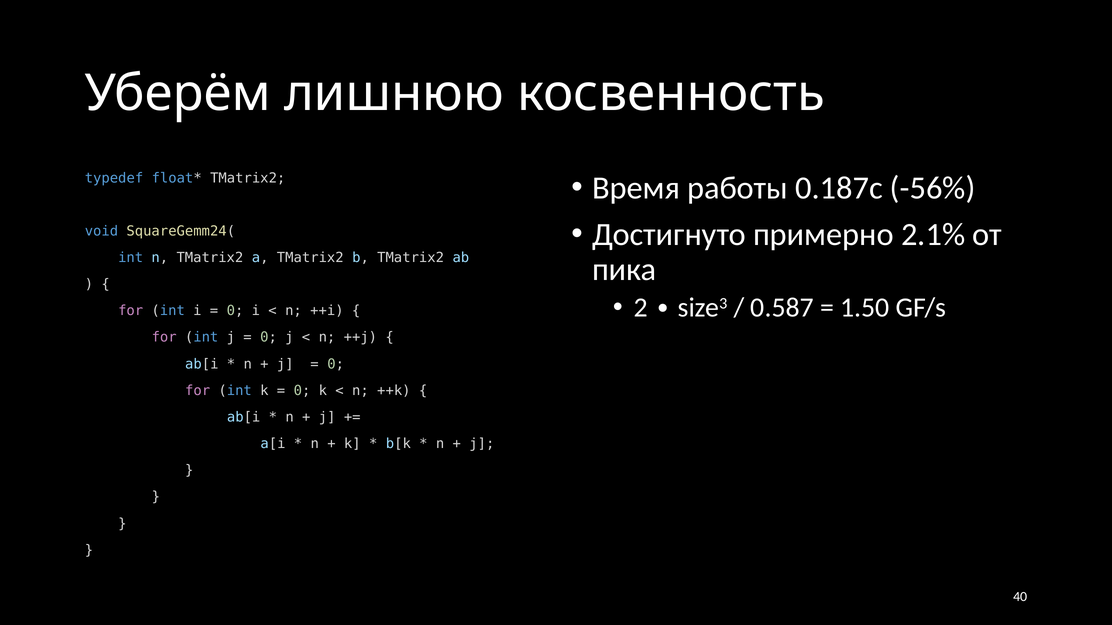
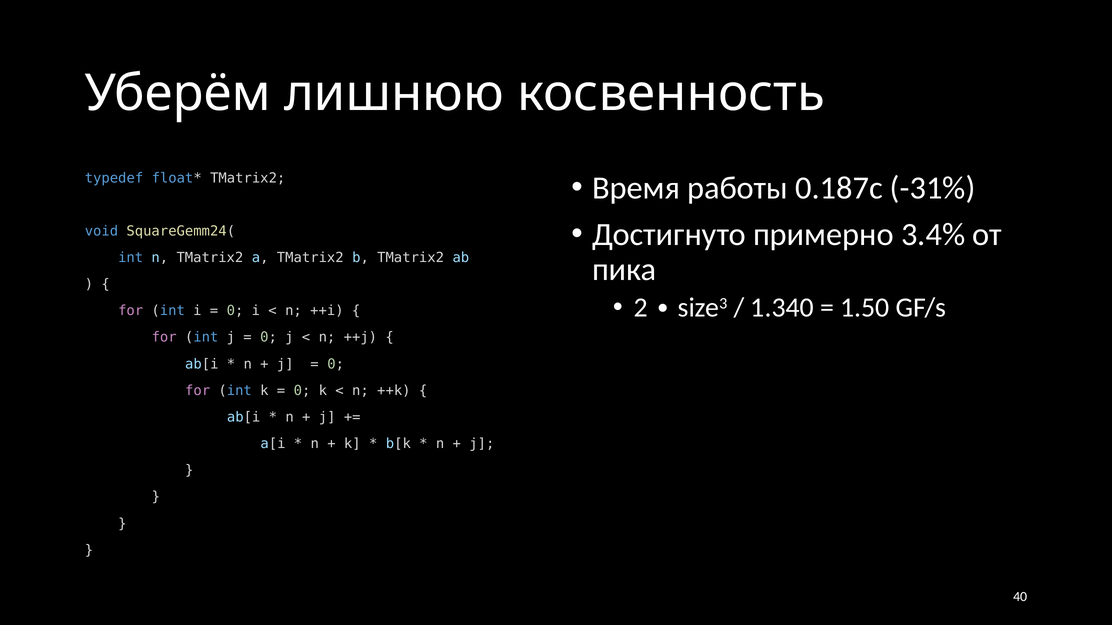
-56%: -56% -> -31%
2.1%: 2.1% -> 3.4%
0.587: 0.587 -> 1.340
